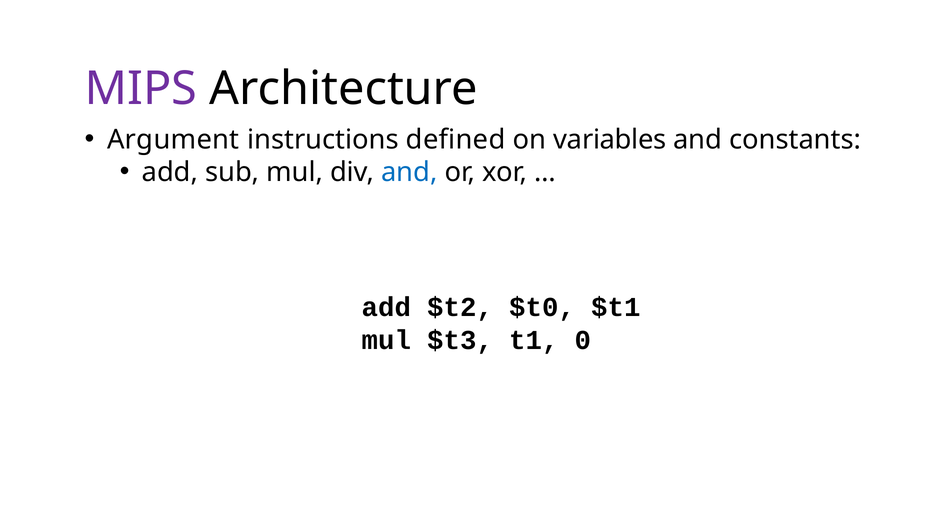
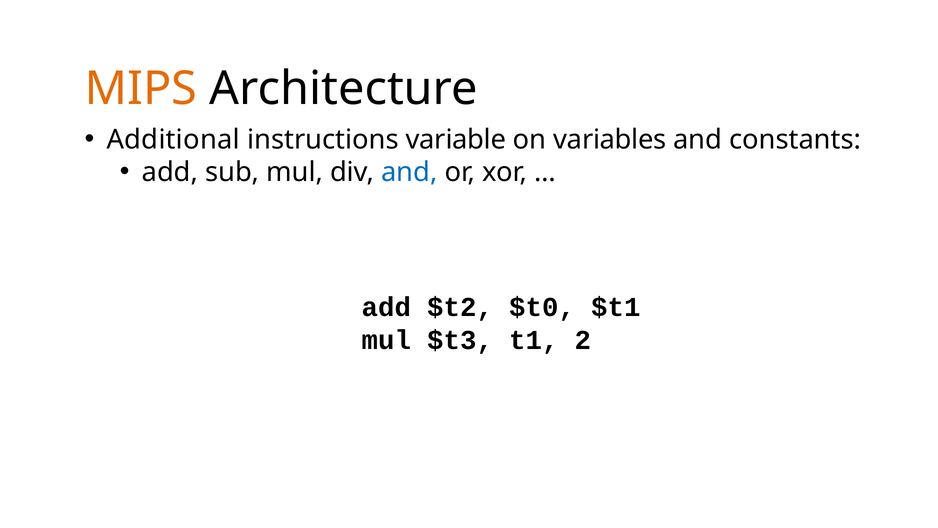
MIPS colour: purple -> orange
Argument: Argument -> Additional
defined: defined -> variable
0: 0 -> 2
